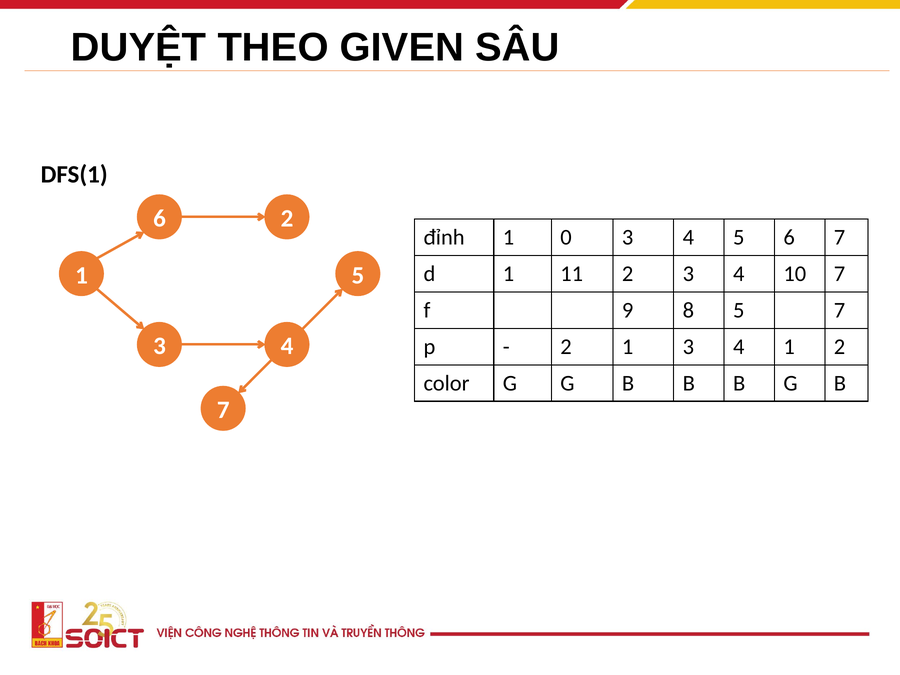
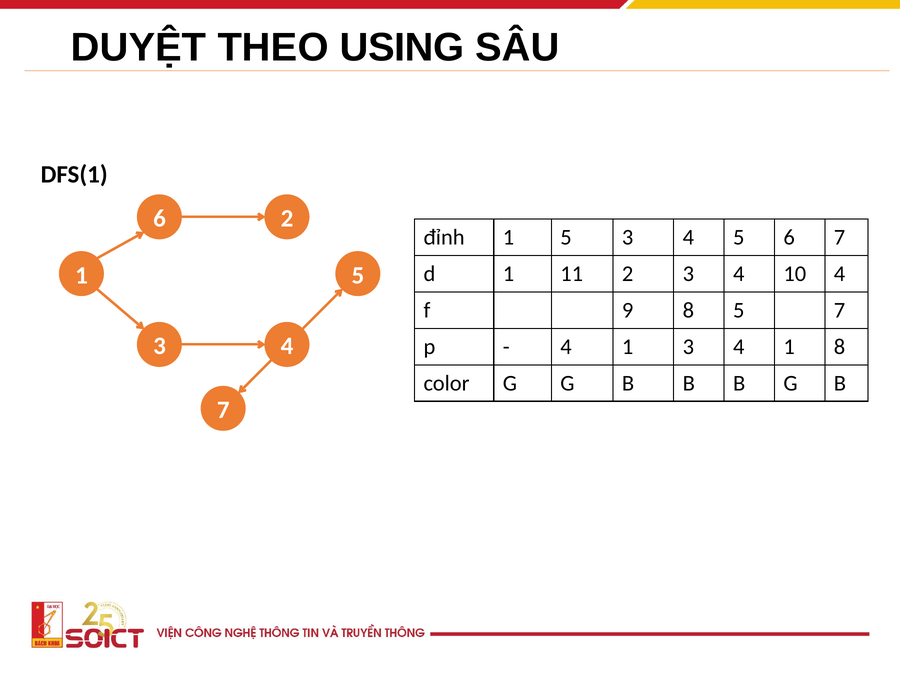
GIVEN: GIVEN -> USING
1 0: 0 -> 5
10 7: 7 -> 4
2 at (566, 347): 2 -> 4
1 2: 2 -> 8
